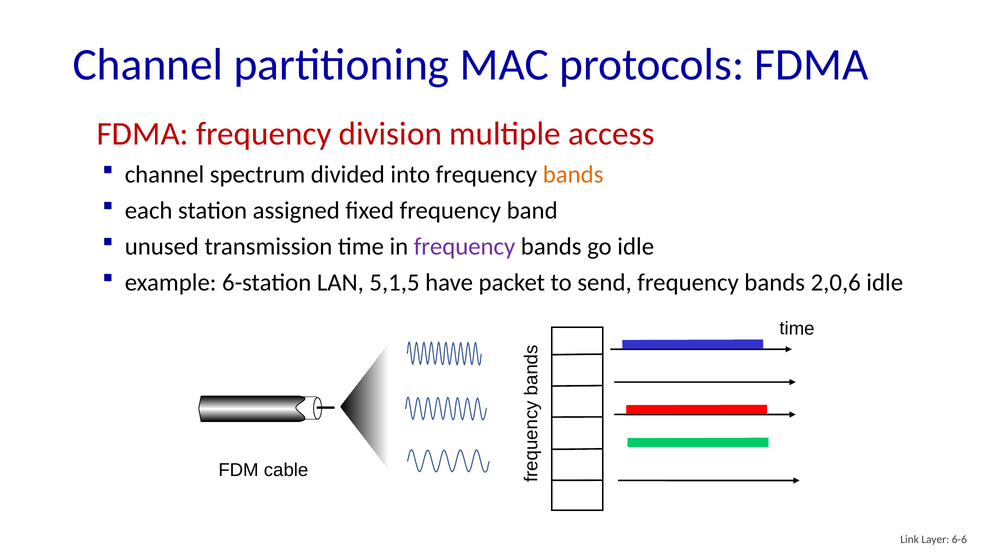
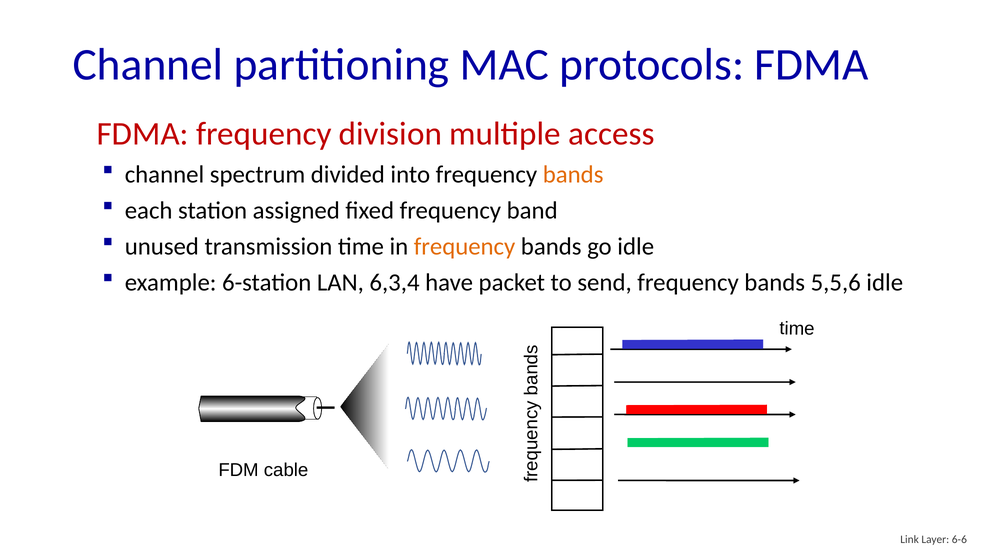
frequency at (465, 247) colour: purple -> orange
5,1,5: 5,1,5 -> 6,3,4
2,0,6: 2,0,6 -> 5,5,6
